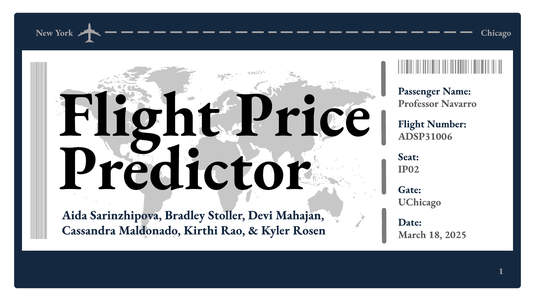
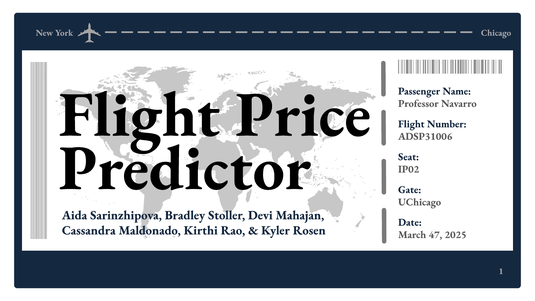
18: 18 -> 47
